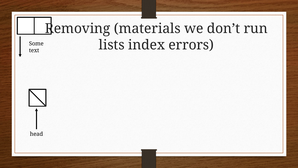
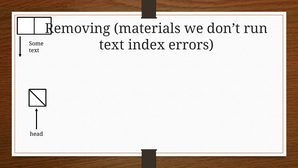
lists at (112, 45): lists -> text
